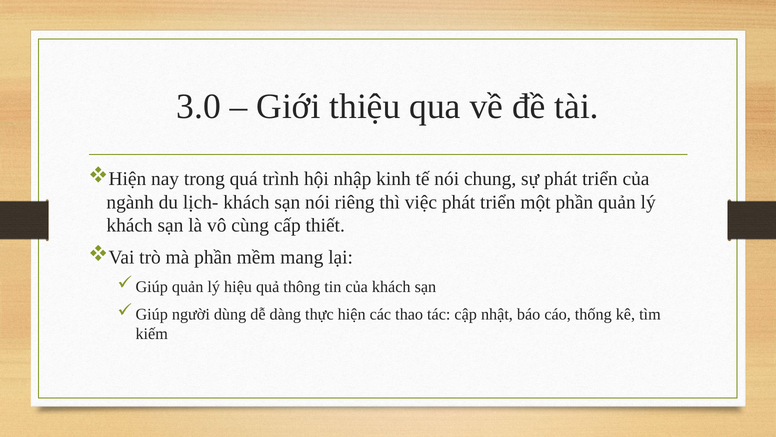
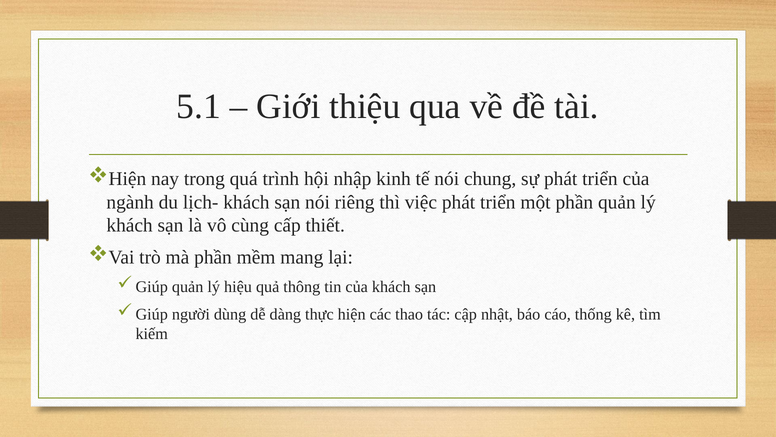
3.0: 3.0 -> 5.1
